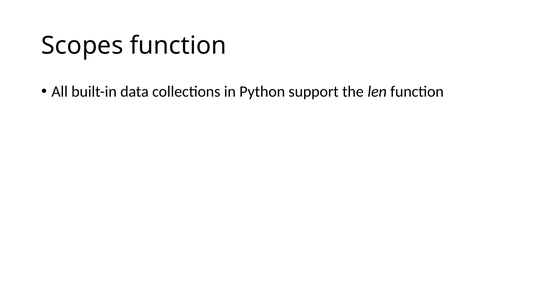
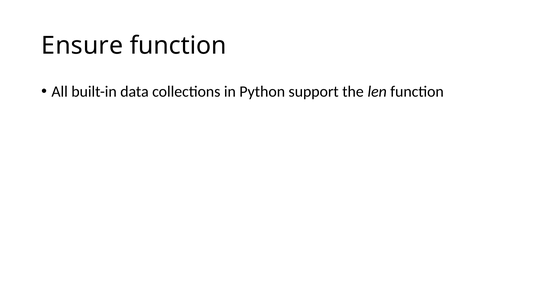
Scopes: Scopes -> Ensure
